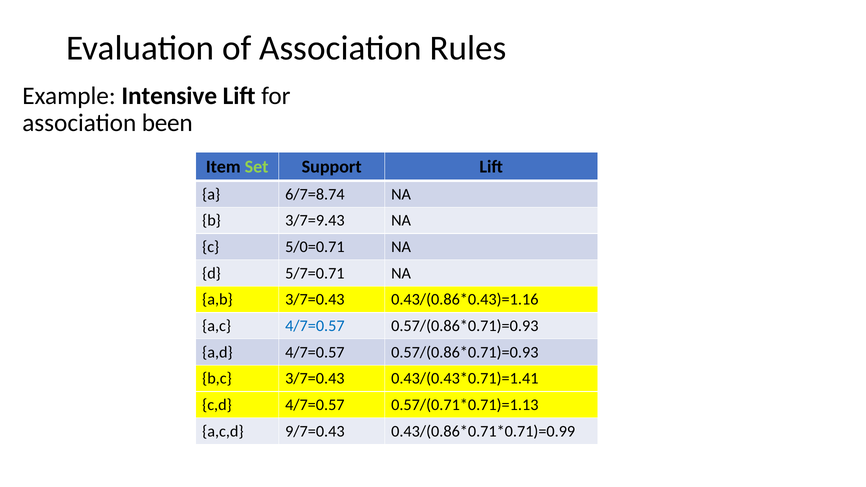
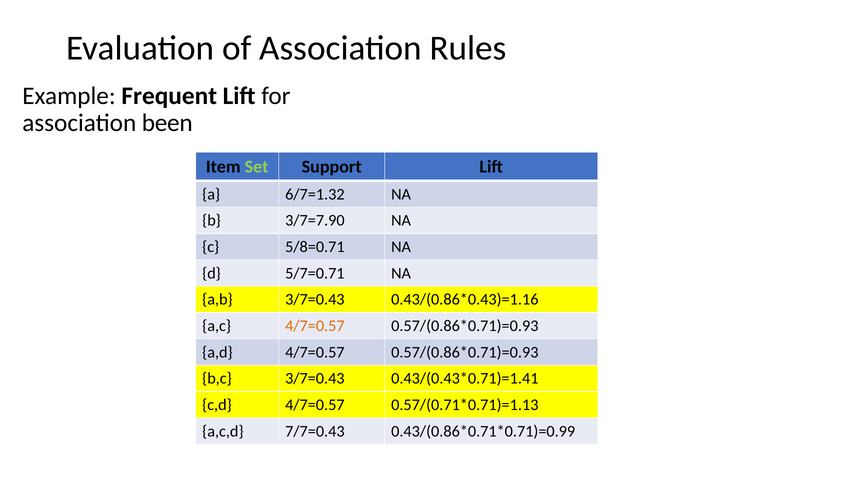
Intensive: Intensive -> Frequent
6/7=8.74: 6/7=8.74 -> 6/7=1.32
3/7=9.43: 3/7=9.43 -> 3/7=7.90
5/0=0.71: 5/0=0.71 -> 5/8=0.71
4/7=0.57 at (315, 326) colour: blue -> orange
9/7=0.43: 9/7=0.43 -> 7/7=0.43
